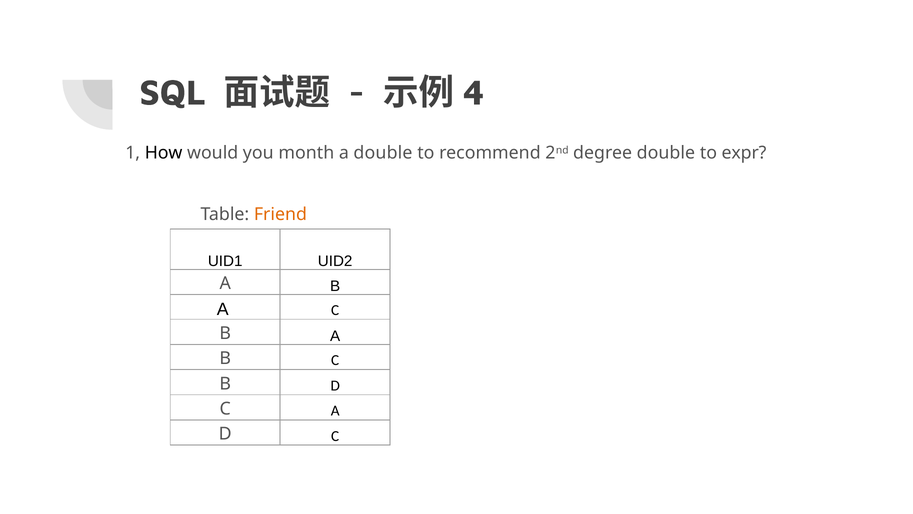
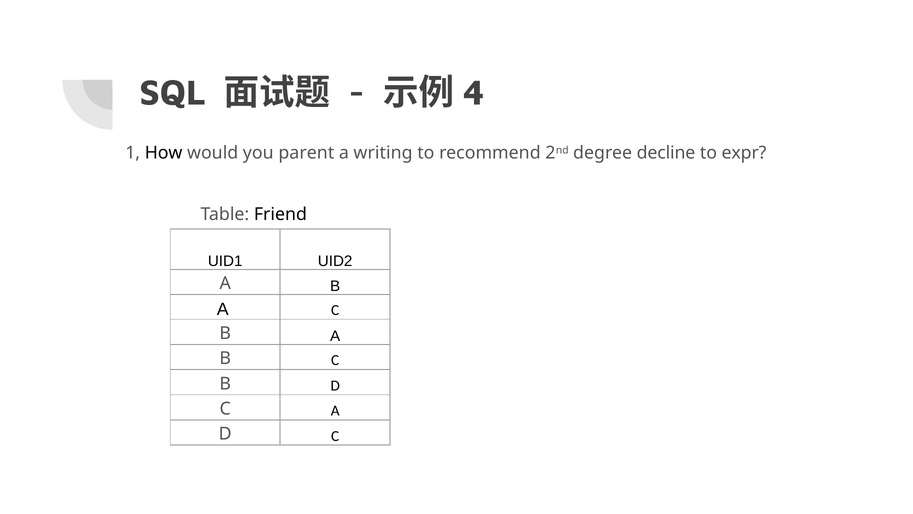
month: month -> parent
a double: double -> writing
degree double: double -> decline
Friend colour: orange -> black
